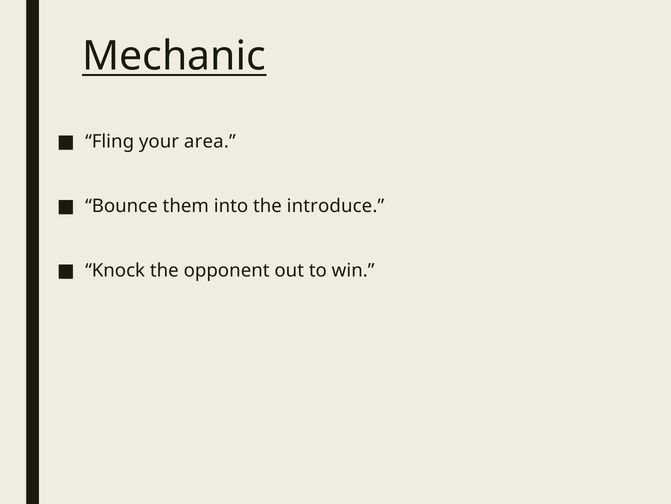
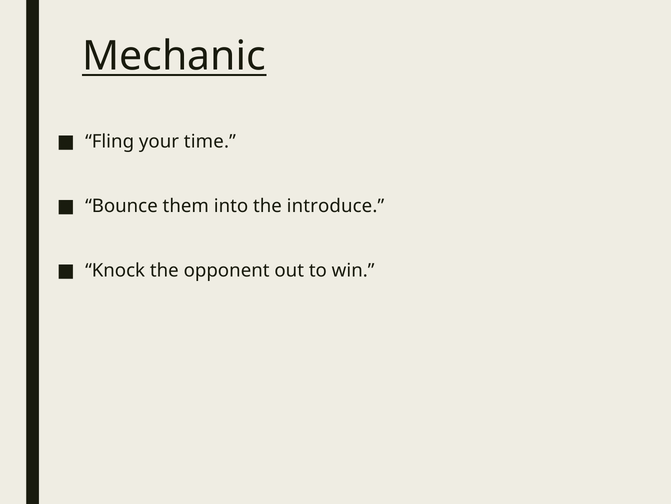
area: area -> time
